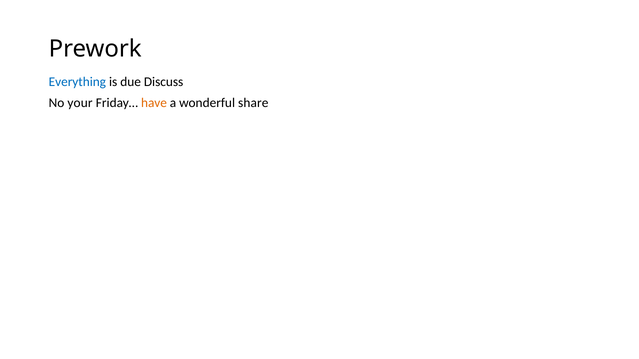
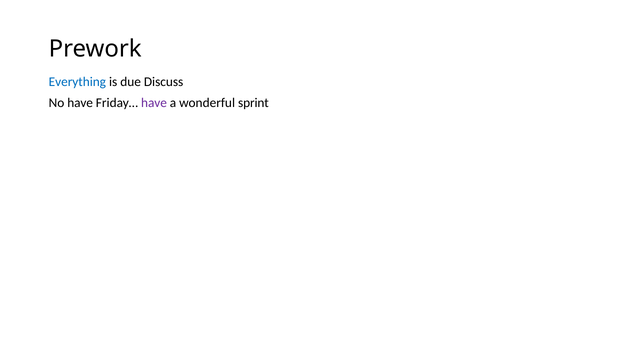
No your: your -> have
have at (154, 103) colour: orange -> purple
share: share -> sprint
